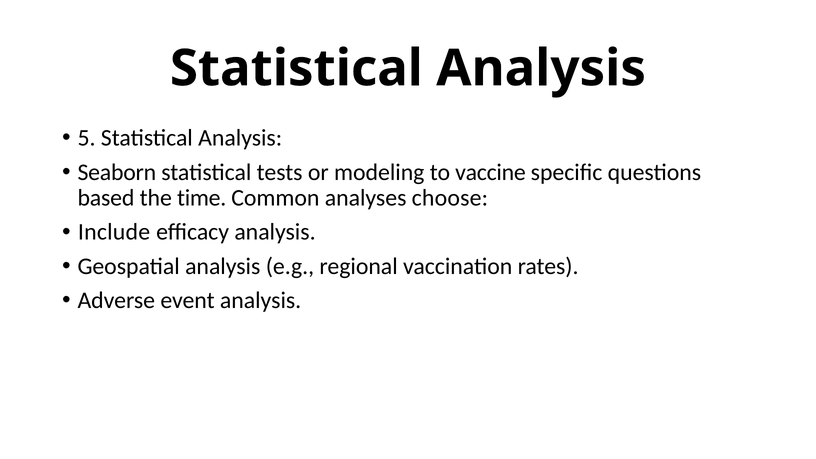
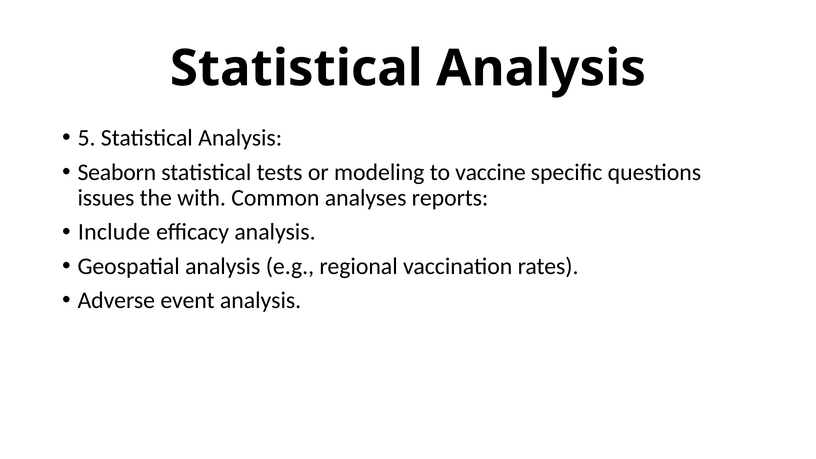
based: based -> issues
time: time -> with
choose: choose -> reports
